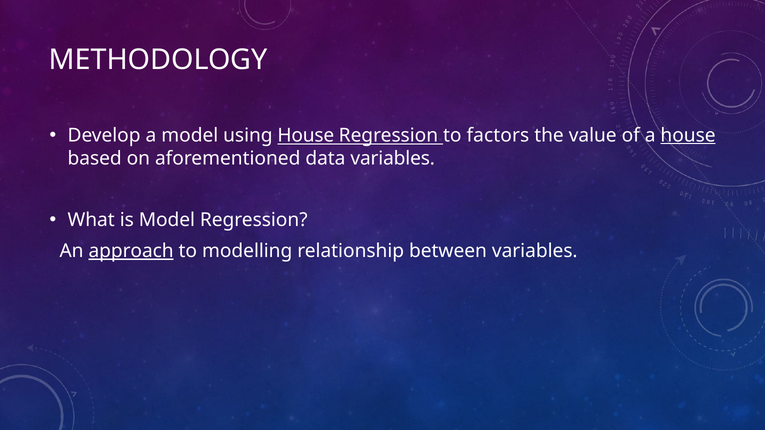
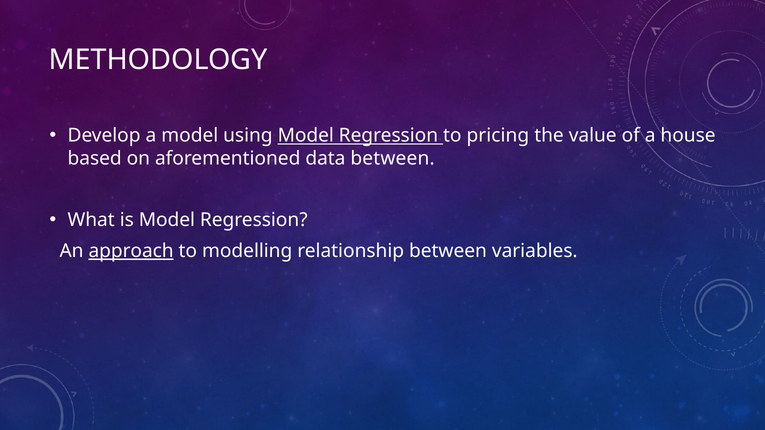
using House: House -> Model
factors: factors -> pricing
house at (688, 135) underline: present -> none
data variables: variables -> between
